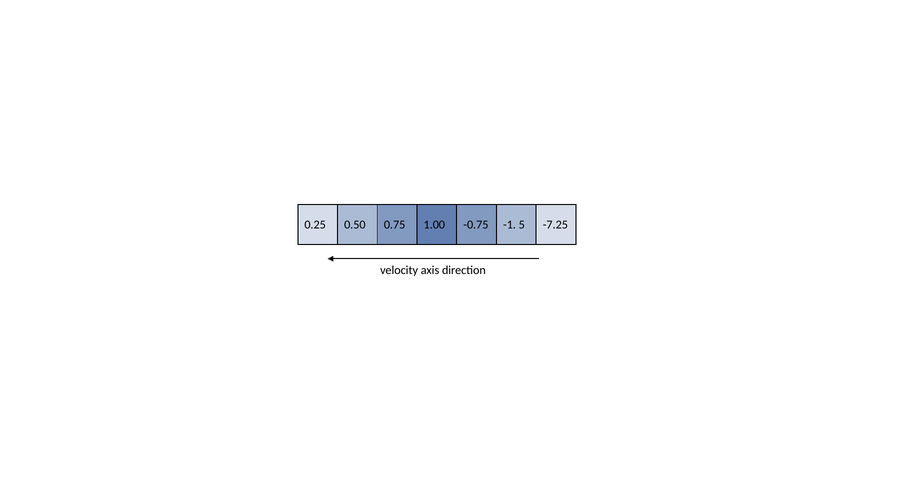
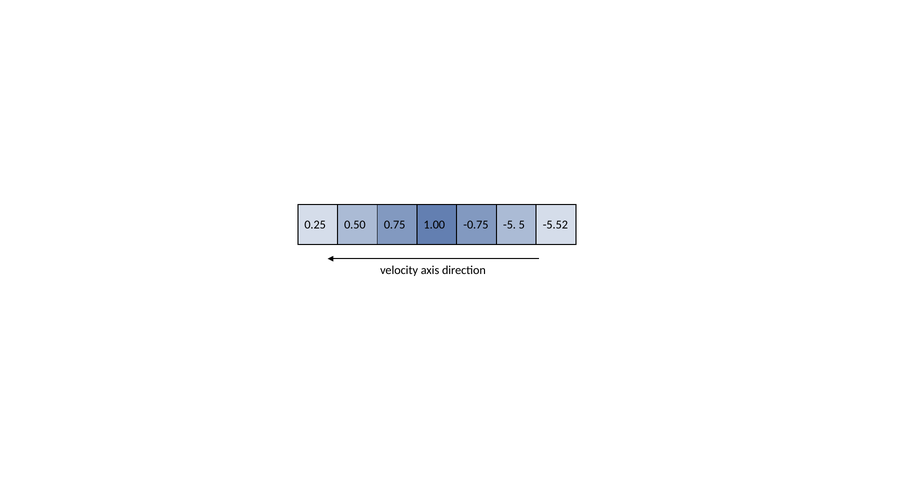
-1: -1 -> -5
-7.25: -7.25 -> -5.52
